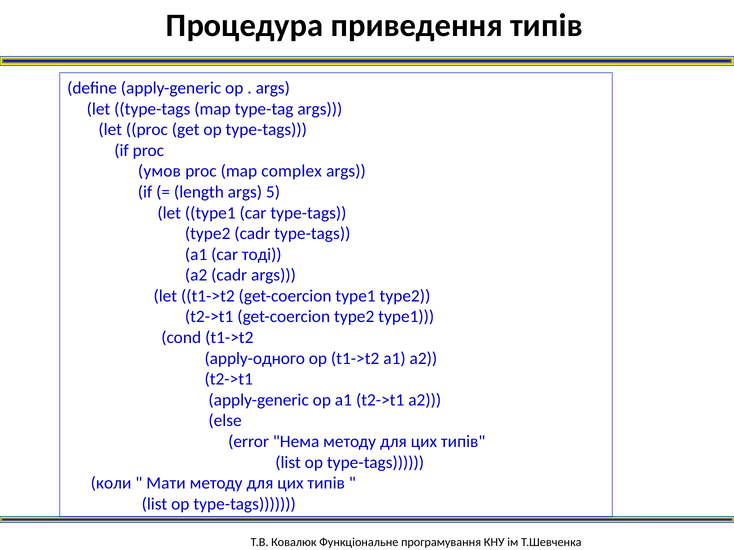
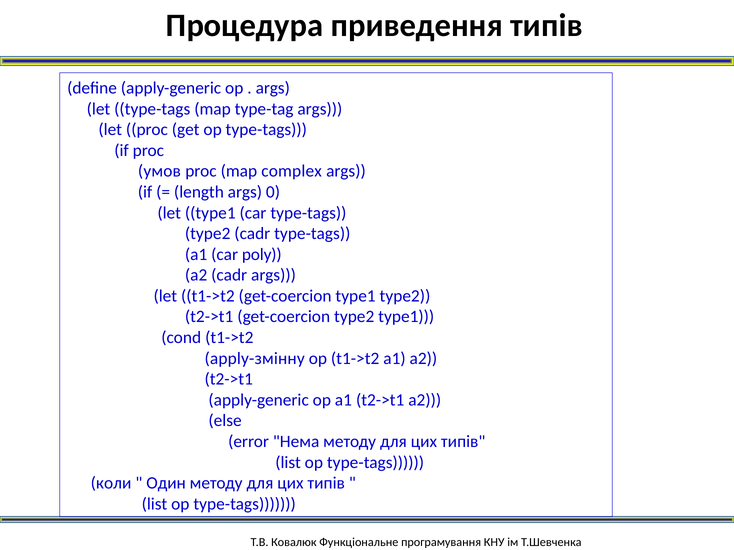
5: 5 -> 0
тоді: тоді -> poly
apply-одного: apply-одного -> apply-змінну
Мати: Мати -> Один
